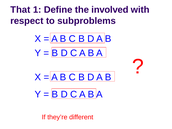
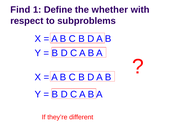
That: That -> Find
involved: involved -> whether
